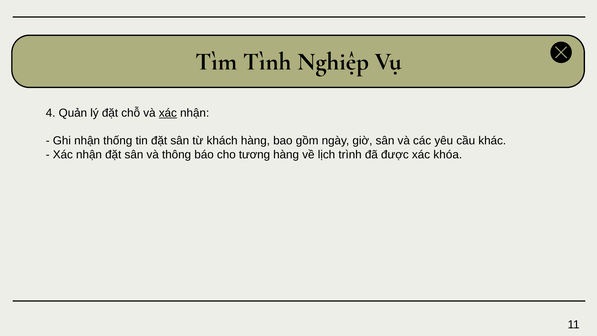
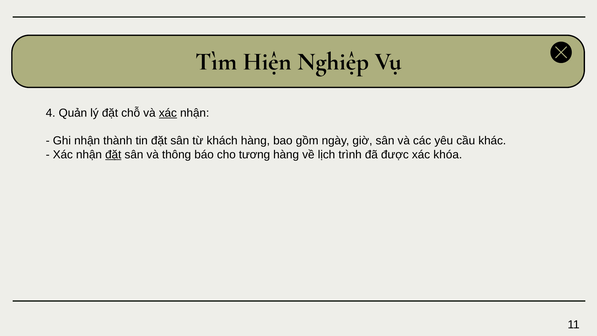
Tình: Tình -> Hiện
thống: thống -> thành
đặt at (113, 155) underline: none -> present
